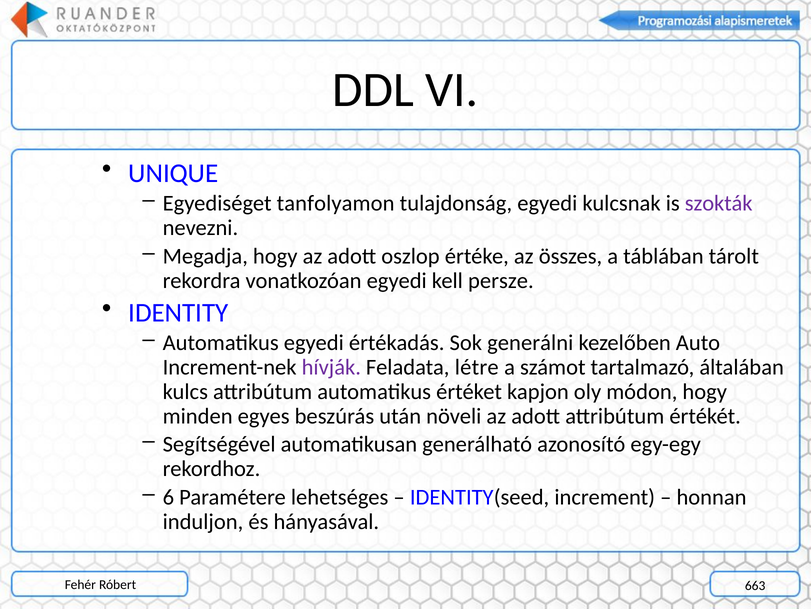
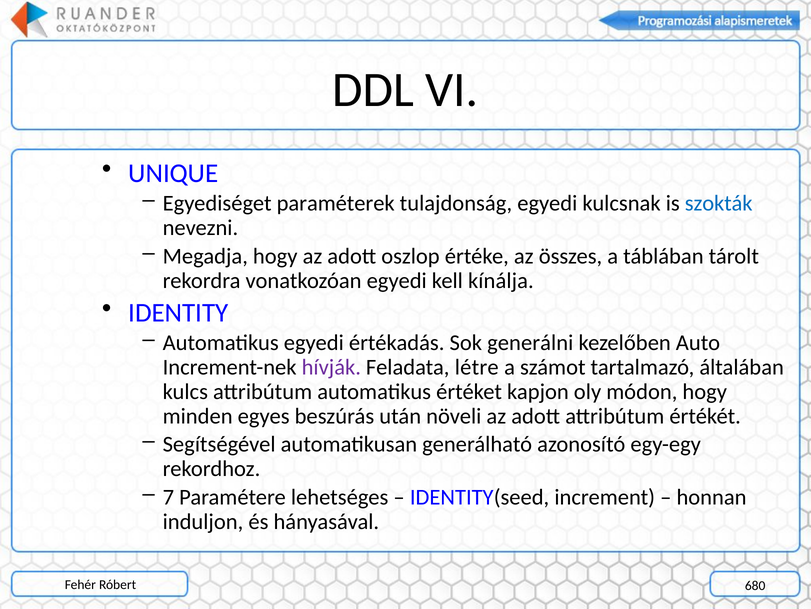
tanfolyamon: tanfolyamon -> paraméterek
szokták colour: purple -> blue
persze: persze -> kínálja
6: 6 -> 7
663: 663 -> 680
